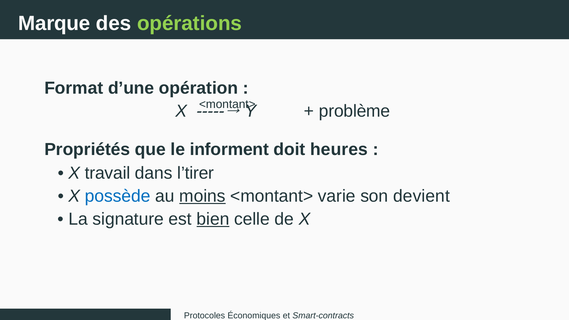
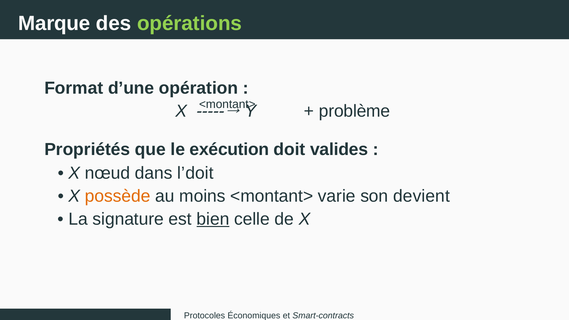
informent: informent -> exécution
heures: heures -> valides
travail: travail -> nœud
l’tirer: l’tirer -> l’doit
possède colour: blue -> orange
moins underline: present -> none
